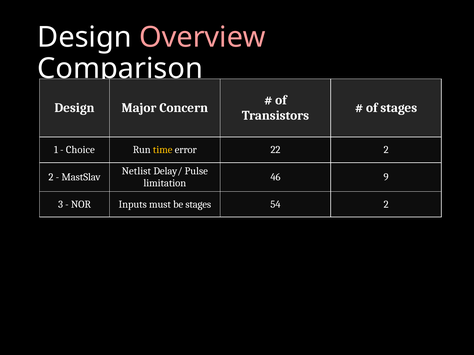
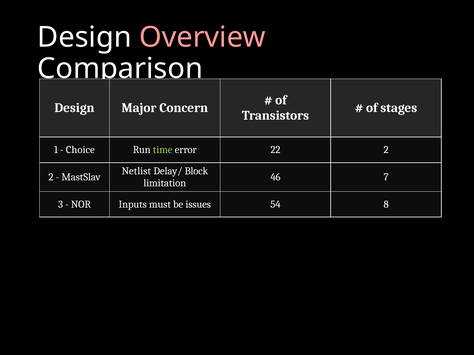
time colour: yellow -> light green
Pulse: Pulse -> Block
9: 9 -> 7
be stages: stages -> issues
54 2: 2 -> 8
